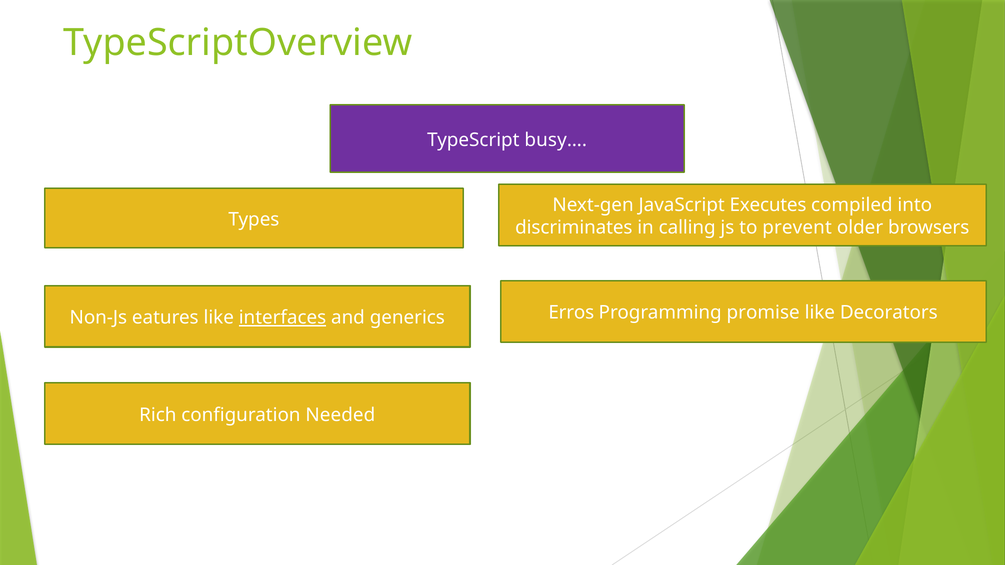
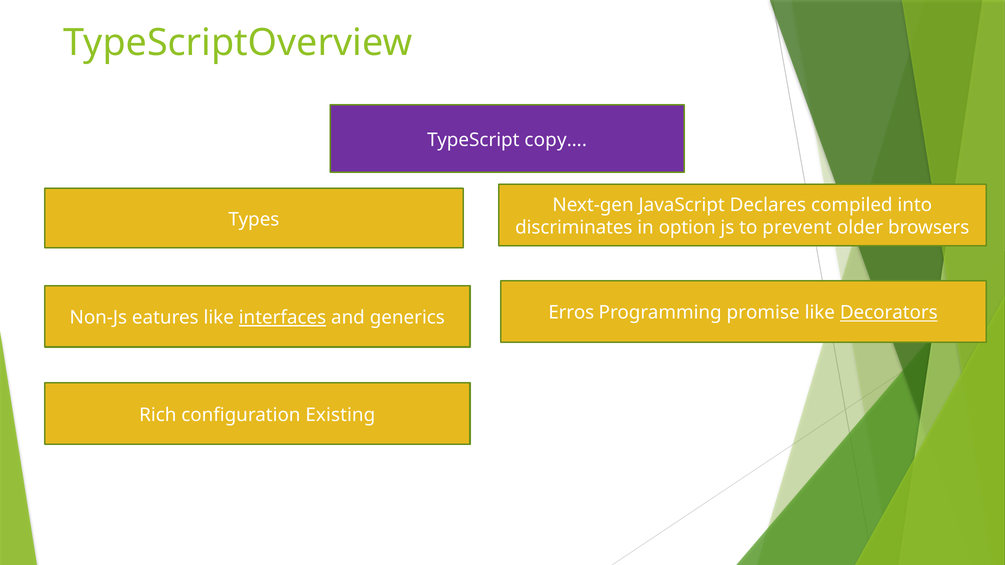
busy…: busy… -> copy…
Executes: Executes -> Declares
calling: calling -> option
Decorators underline: none -> present
Needed: Needed -> Existing
